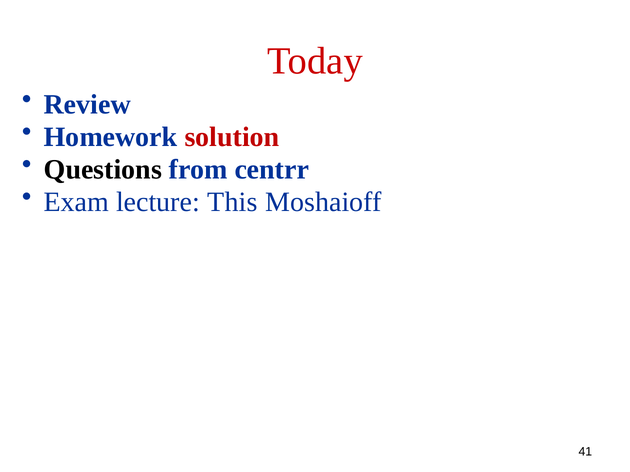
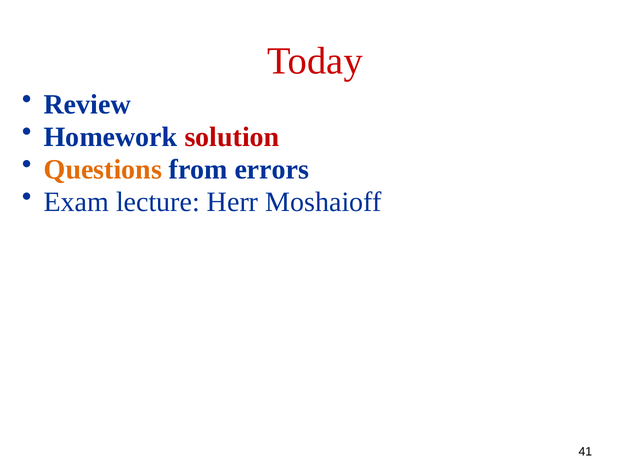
Questions colour: black -> orange
centrr: centrr -> errors
This: This -> Herr
